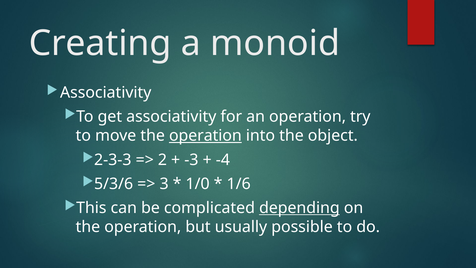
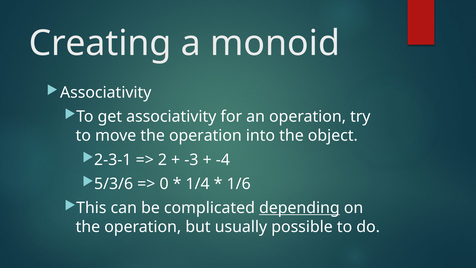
operation at (205, 136) underline: present -> none
2-3-3: 2-3-3 -> 2-3-1
3: 3 -> 0
1/0: 1/0 -> 1/4
